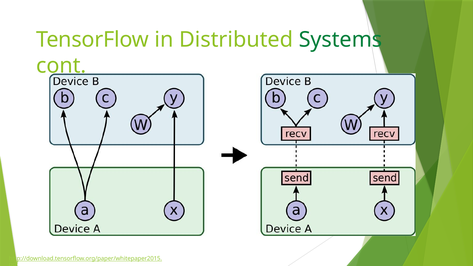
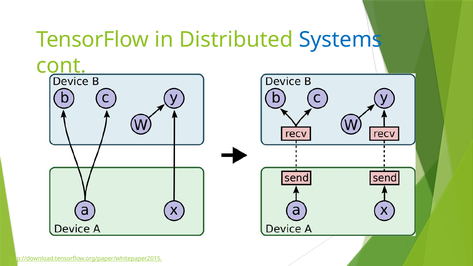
Systems colour: green -> blue
